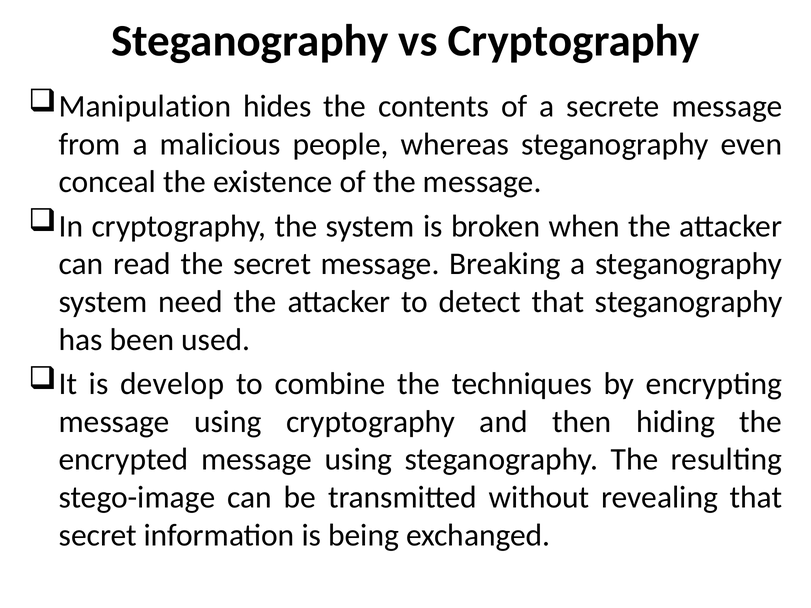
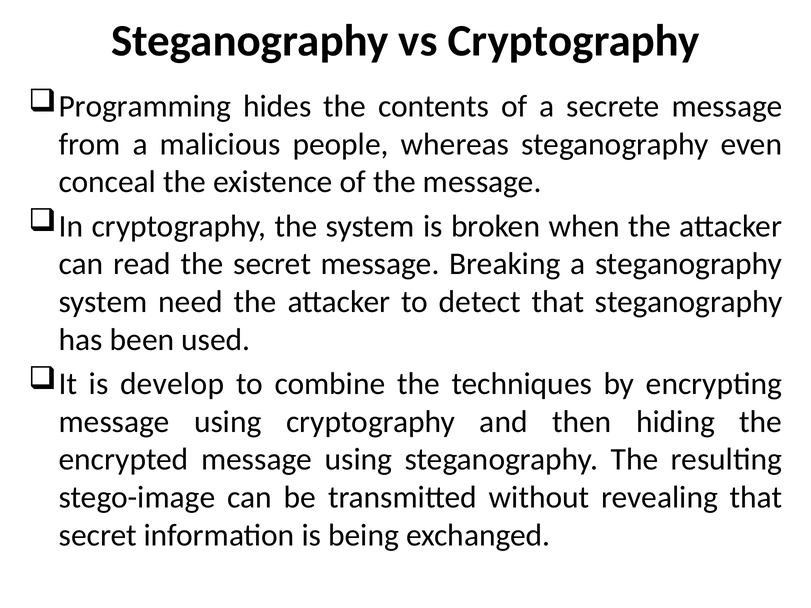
Manipulation: Manipulation -> Programming
